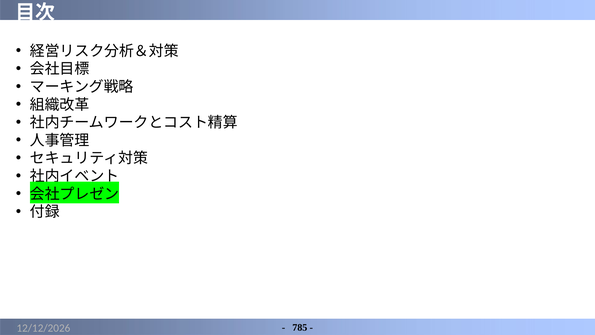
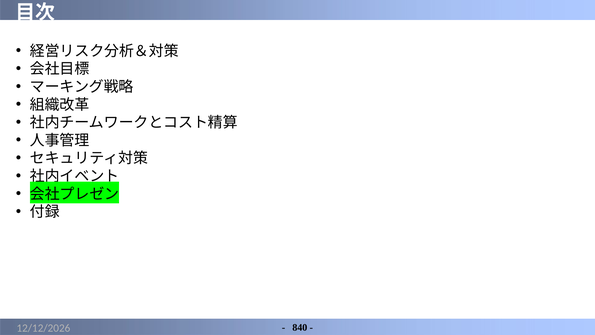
785: 785 -> 840
